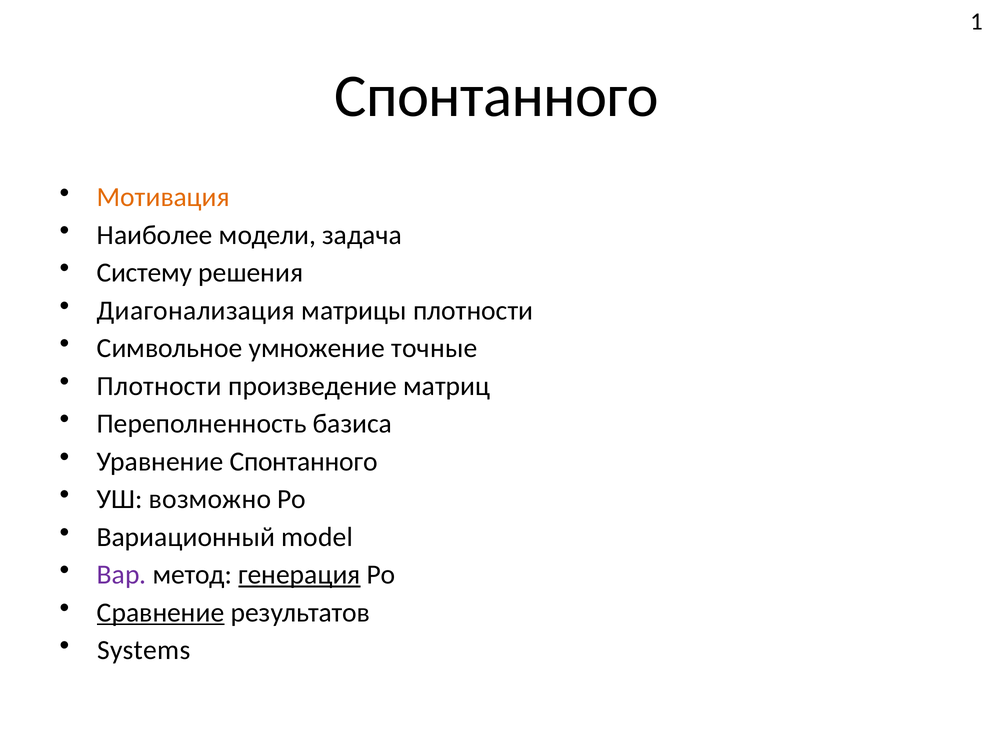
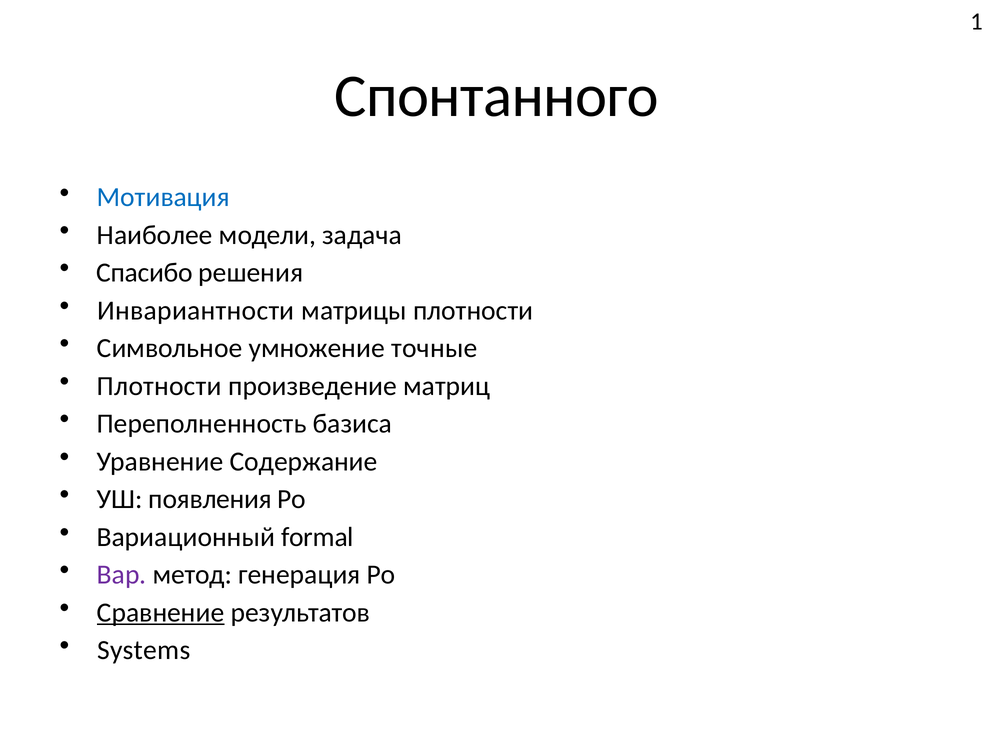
Мотивация colour: orange -> blue
Систему: Систему -> Спасибо
Диагонализация: Диагонализация -> Инвариантности
Уравнение Спонтанного: Спонтанного -> Содержание
возможно: возможно -> появления
model: model -> formal
генерация underline: present -> none
